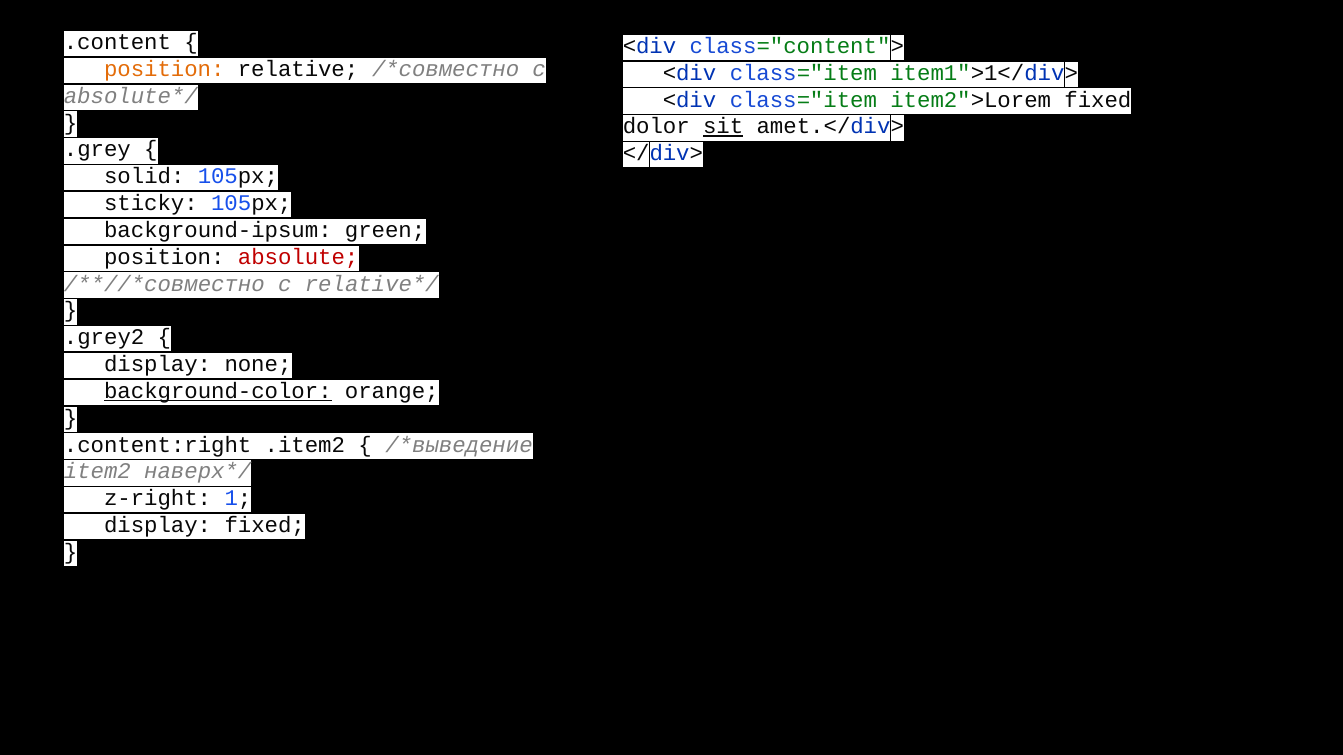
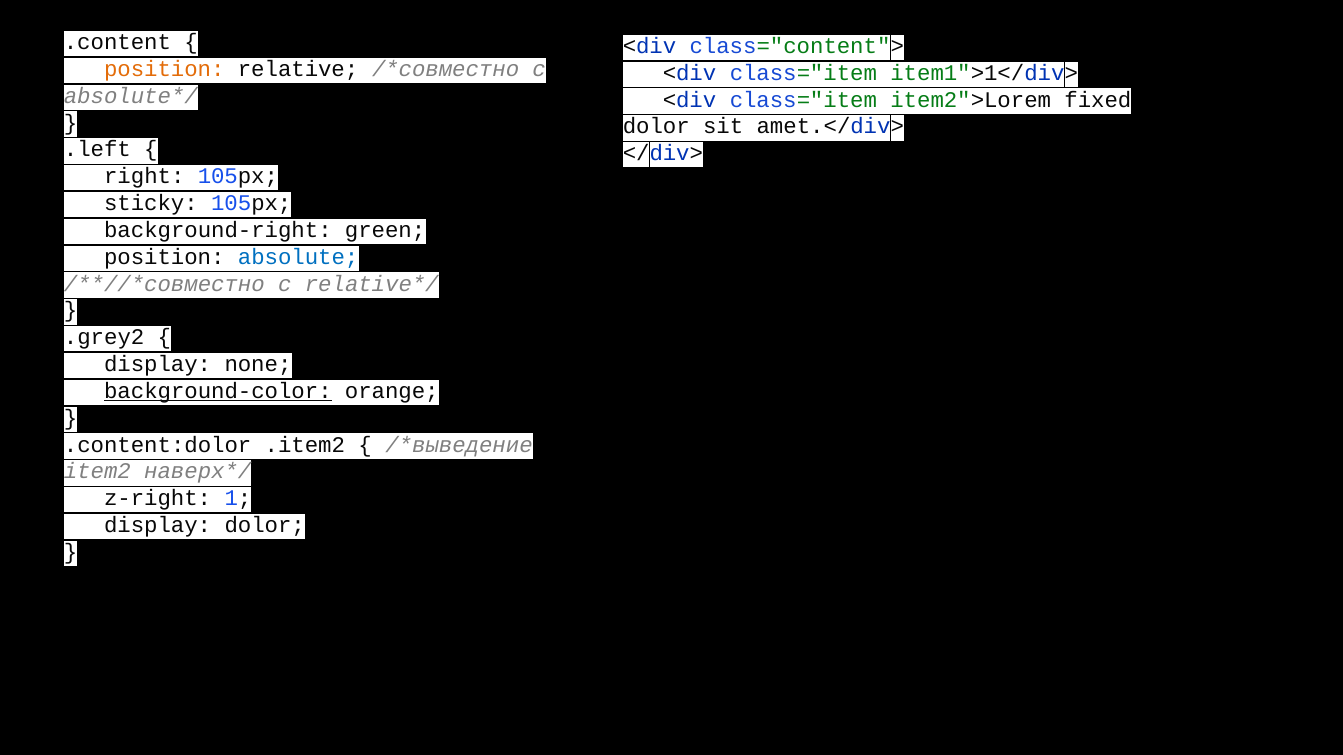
sit underline: present -> none
.grey: .grey -> .left
solid: solid -> right
background-ipsum: background-ipsum -> background-right
absolute colour: red -> blue
.content:right: .content:right -> .content:dolor
display fixed: fixed -> dolor
